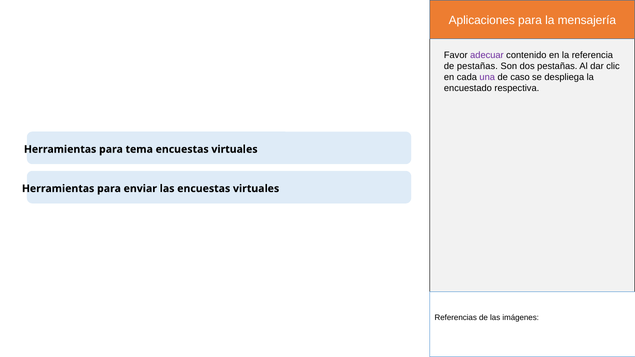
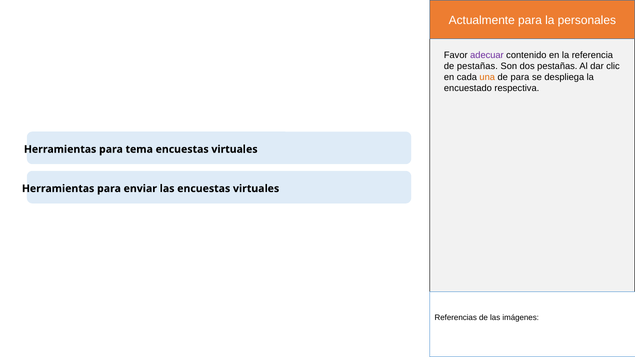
Aplicaciones: Aplicaciones -> Actualmente
mensajería: mensajería -> personales
una colour: purple -> orange
de caso: caso -> para
